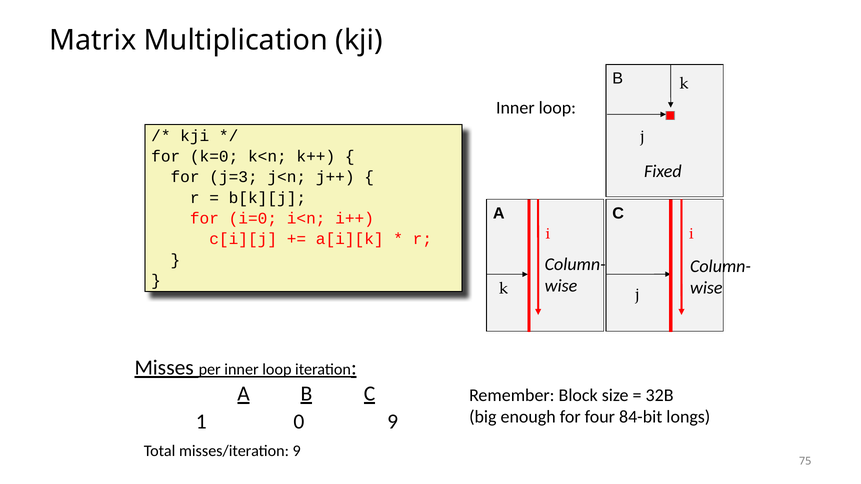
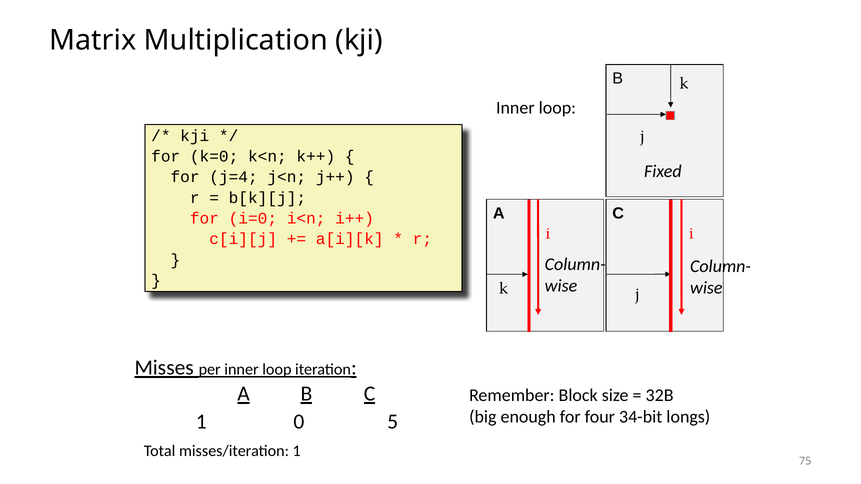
j=3: j=3 -> j=4
84-bit: 84-bit -> 34-bit
0 9: 9 -> 5
misses/iteration 9: 9 -> 1
